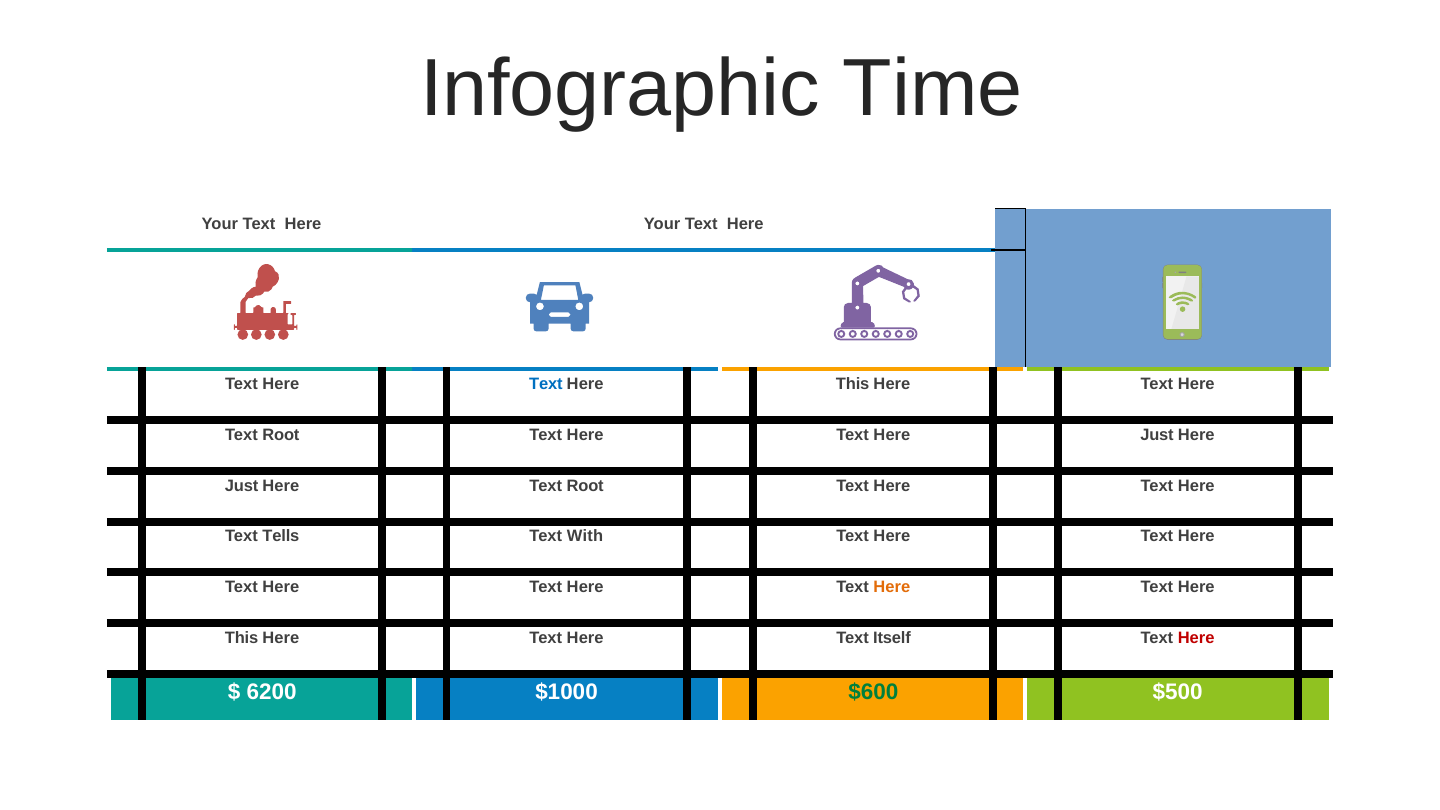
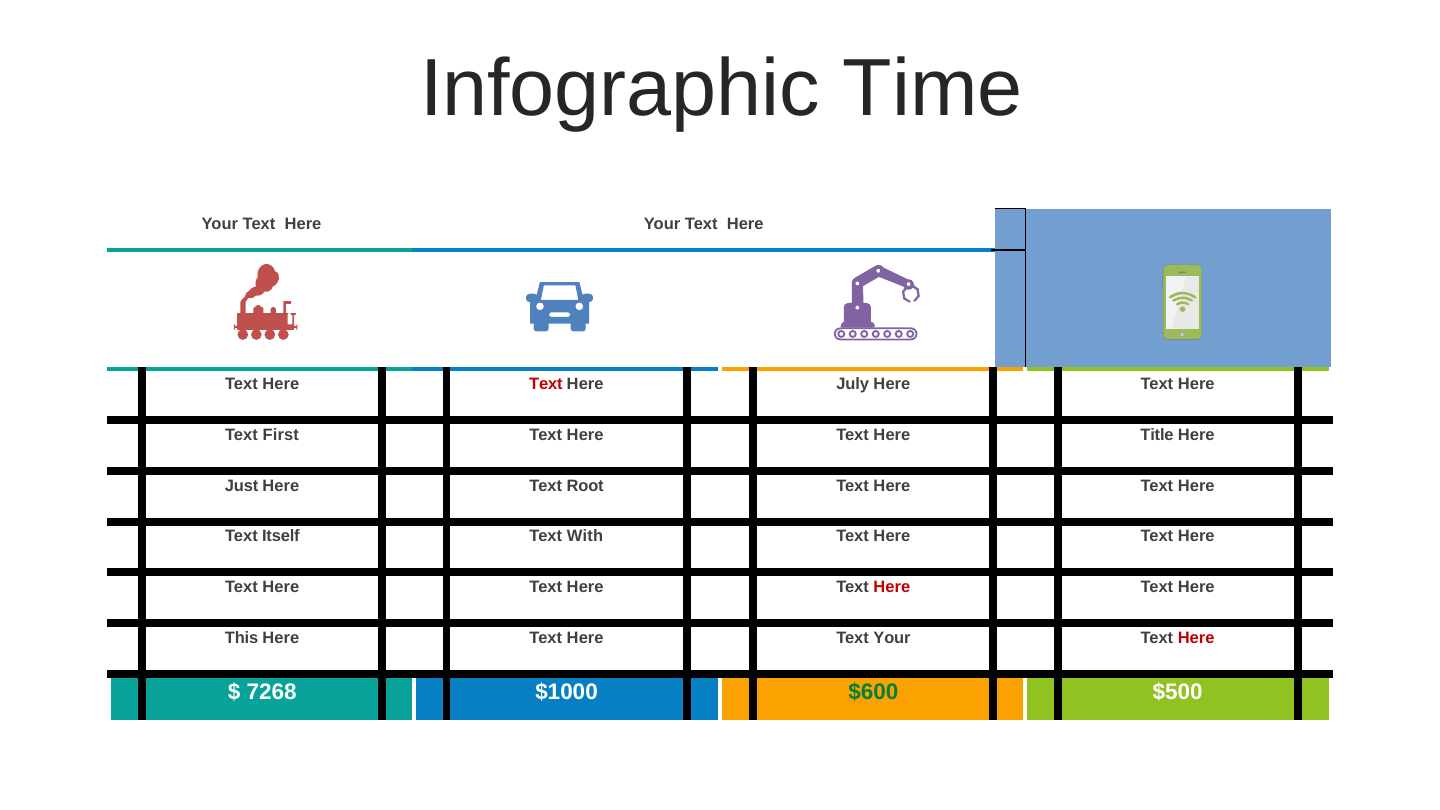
Text at (546, 384) colour: blue -> red
This at (853, 384): This -> July
Root at (281, 435): Root -> First
Text Here Just: Just -> Title
Tells: Tells -> Itself
Here at (892, 587) colour: orange -> red
Text Itself: Itself -> Your
6200: 6200 -> 7268
